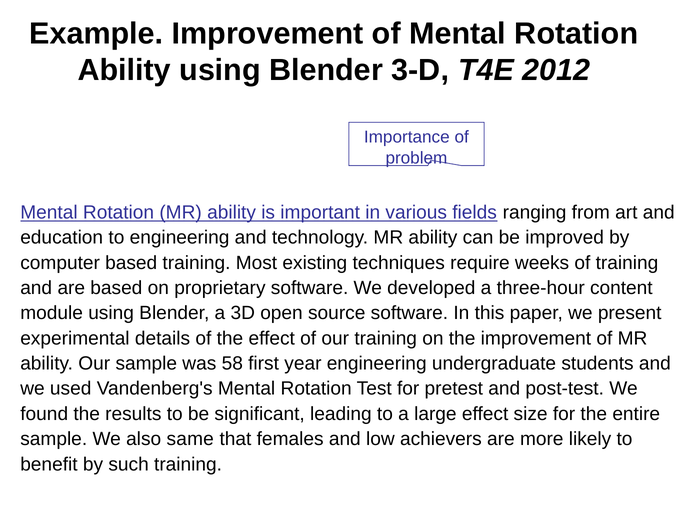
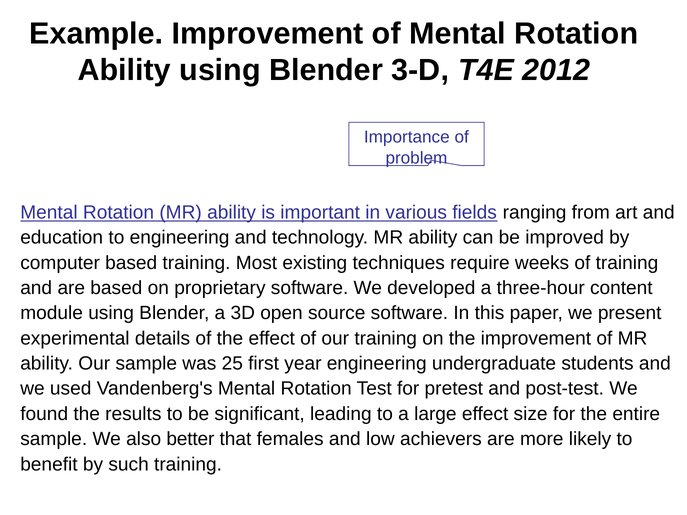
58: 58 -> 25
same: same -> better
